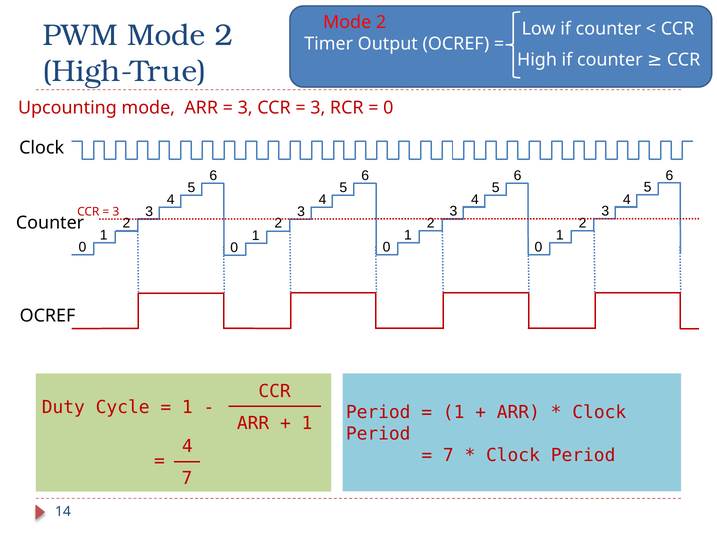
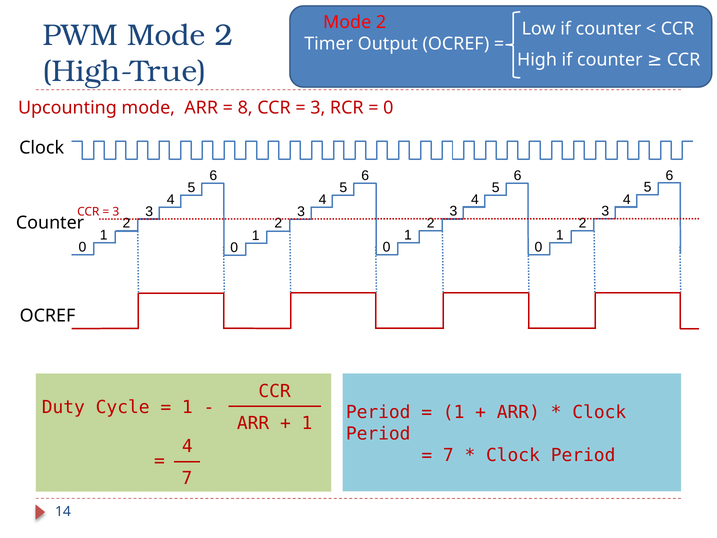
3 at (245, 108): 3 -> 8
